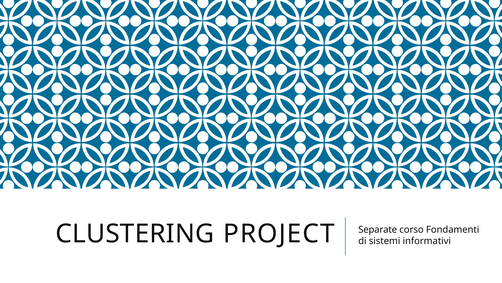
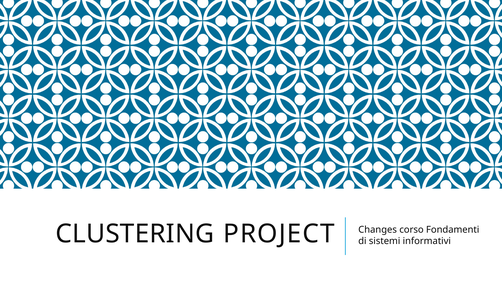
Separate: Separate -> Changes
